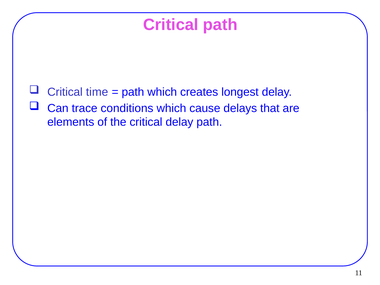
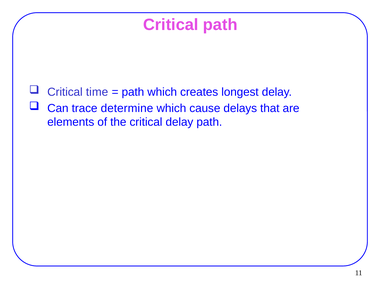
conditions: conditions -> determine
